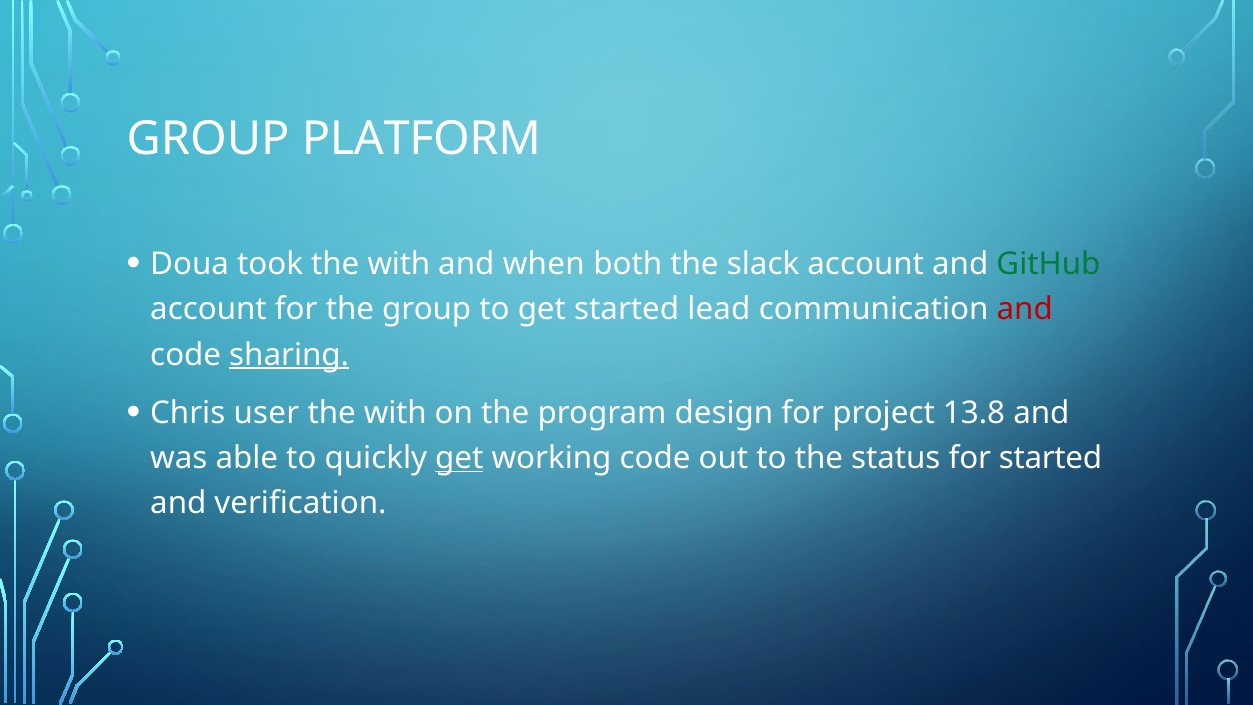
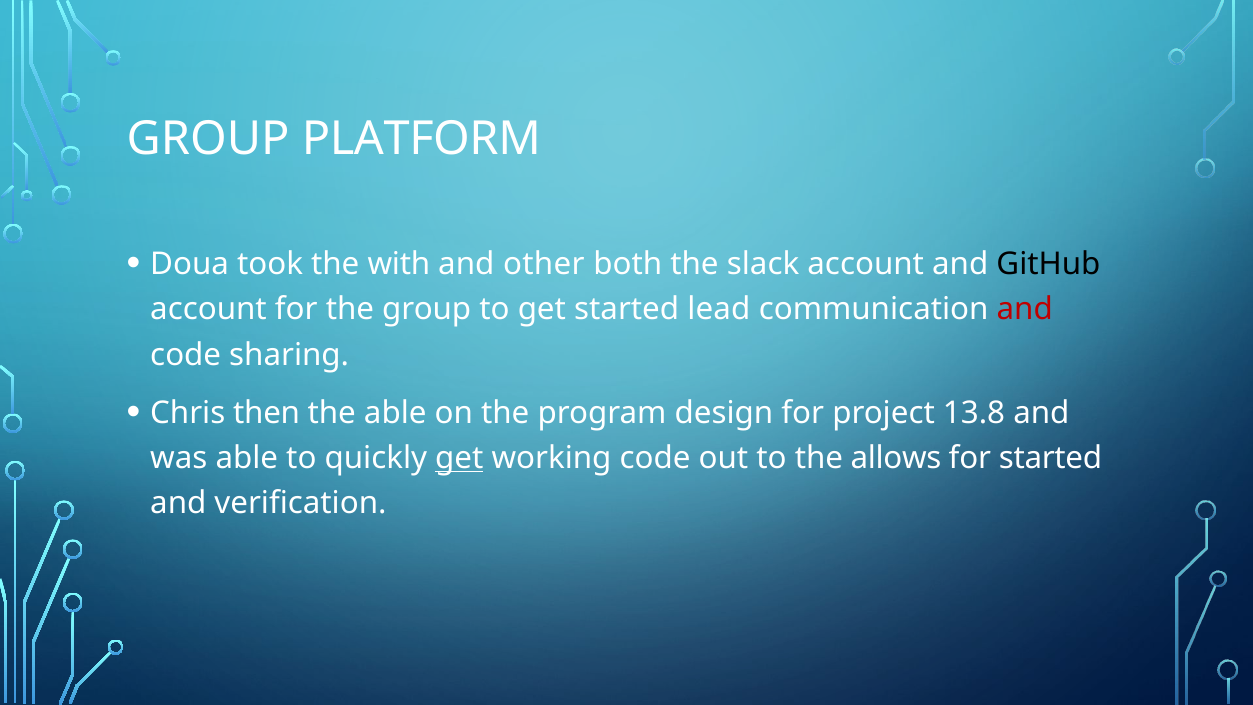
when: when -> other
GitHub colour: green -> black
sharing underline: present -> none
user: user -> then
with at (395, 413): with -> able
status: status -> allows
